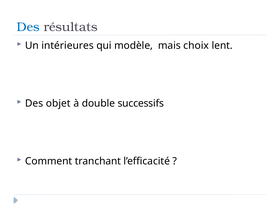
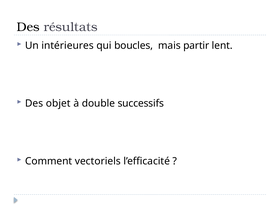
Des at (28, 27) colour: blue -> black
modèle: modèle -> boucles
choix: choix -> partir
tranchant: tranchant -> vectoriels
